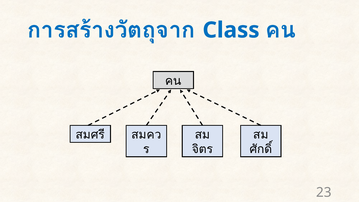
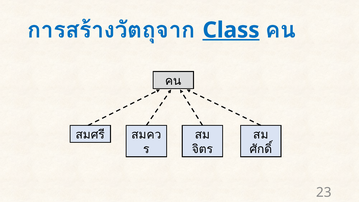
Class underline: none -> present
